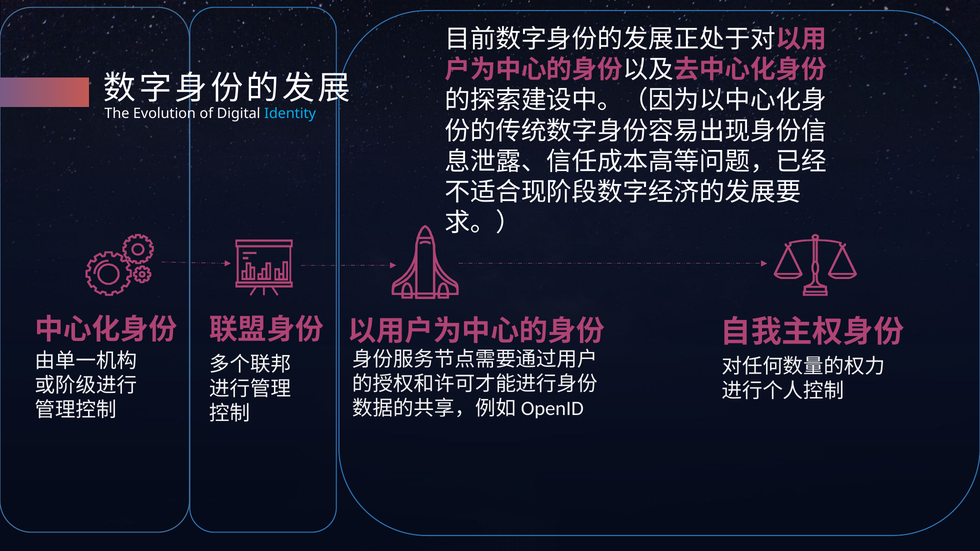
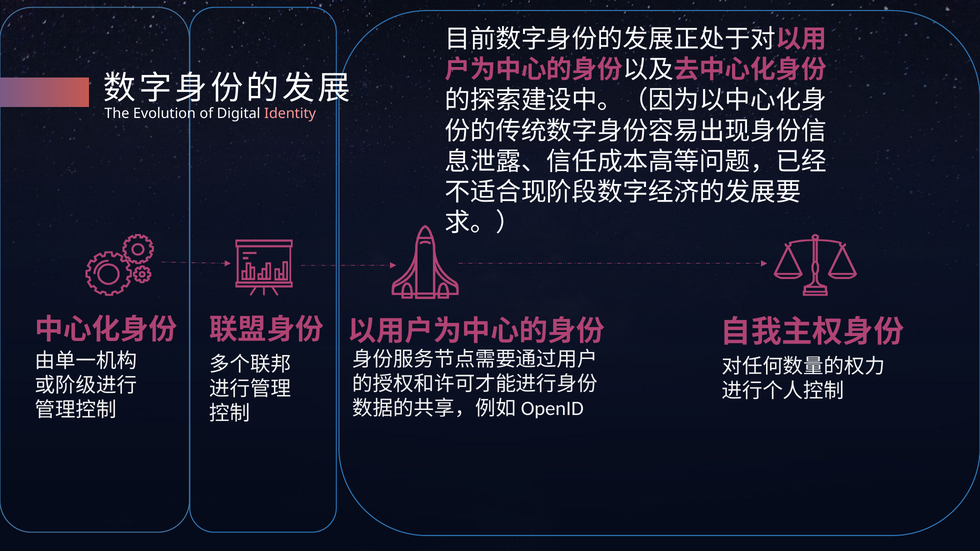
Identity colour: light blue -> pink
